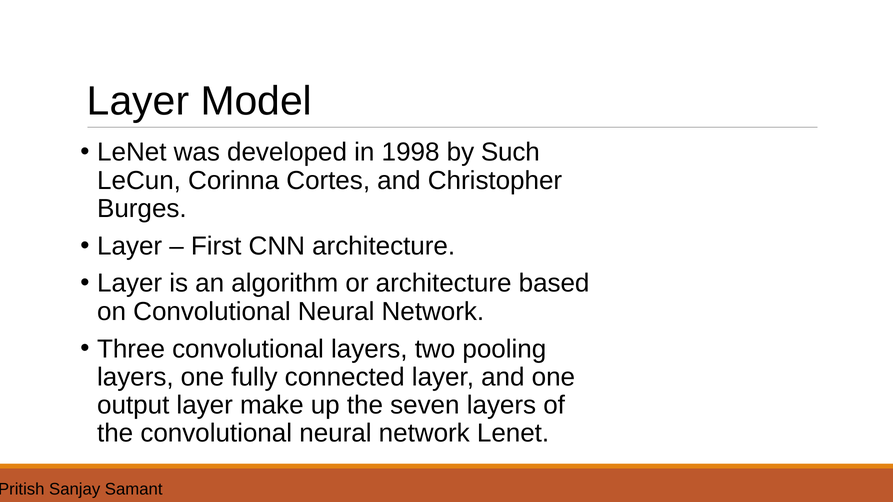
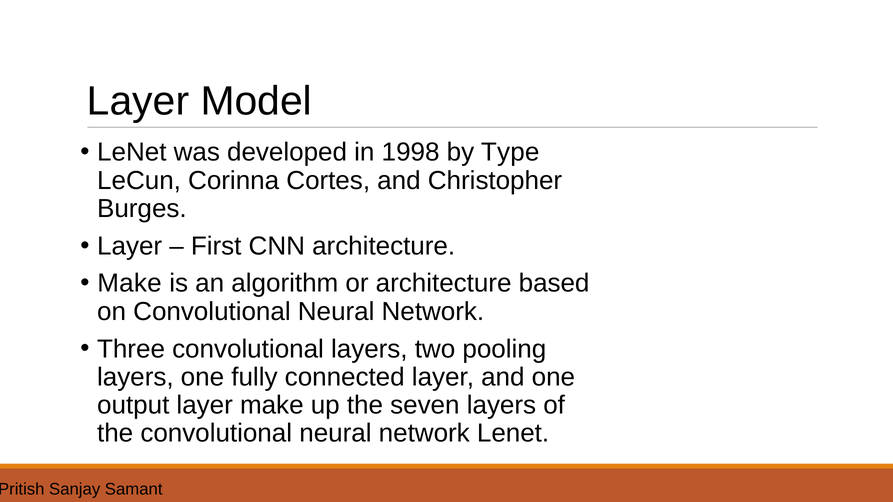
Such: Such -> Type
Layer at (130, 284): Layer -> Make
